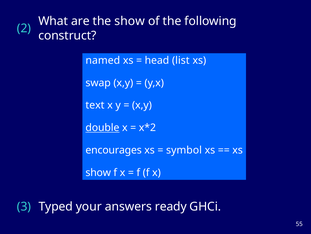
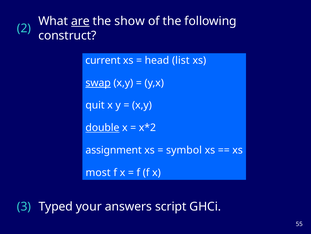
are underline: none -> present
named: named -> current
swap underline: none -> present
text: text -> quit
encourages: encourages -> assignment
show at (98, 172): show -> most
ready: ready -> script
